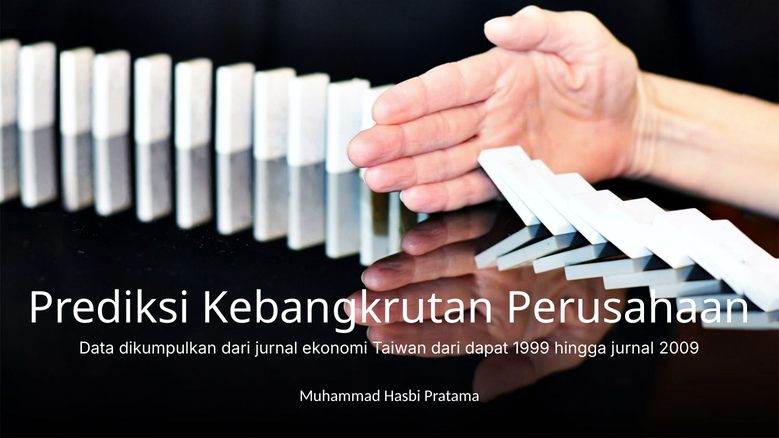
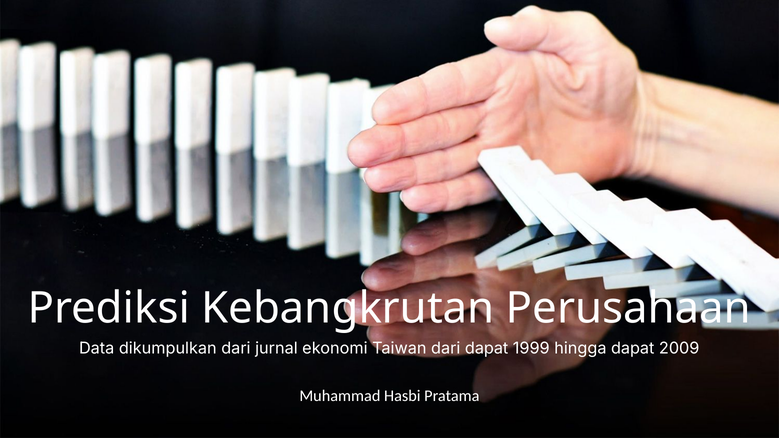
hingga jurnal: jurnal -> dapat
